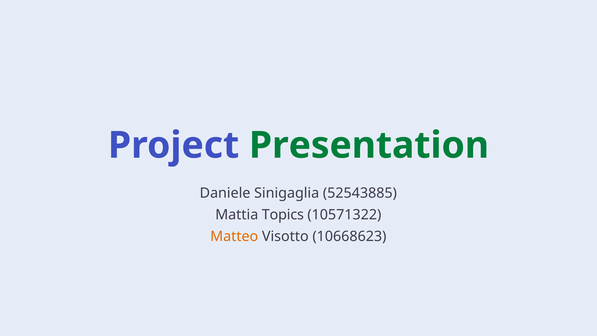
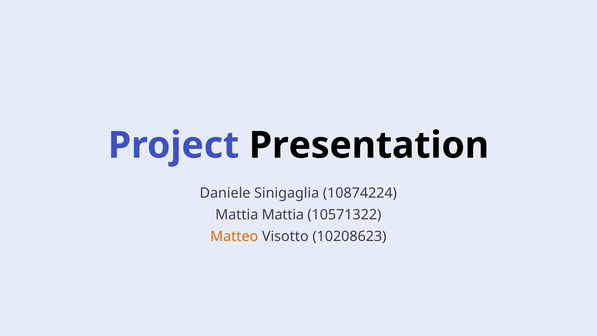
Presentation colour: green -> black
52543885: 52543885 -> 10874224
Mattia Topics: Topics -> Mattia
10668623: 10668623 -> 10208623
